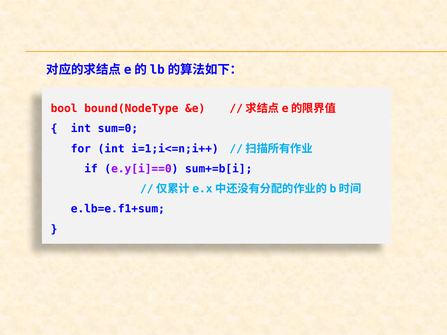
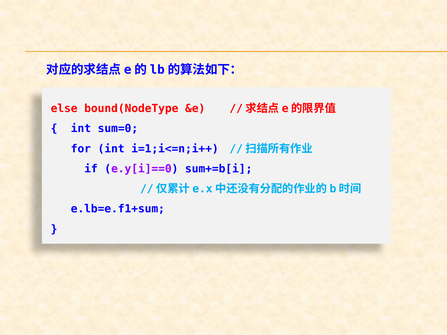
bool: bool -> else
